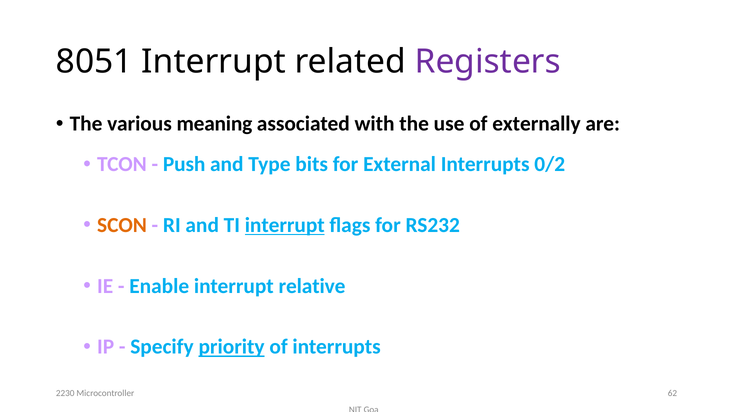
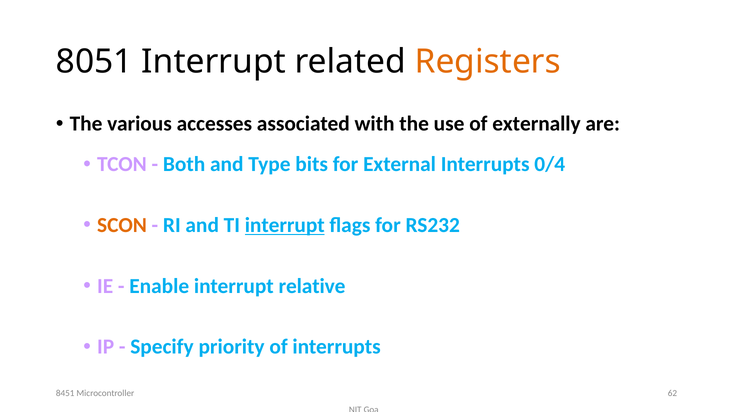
Registers colour: purple -> orange
meaning: meaning -> accesses
Push: Push -> Both
0/2: 0/2 -> 0/4
priority underline: present -> none
2230: 2230 -> 8451
